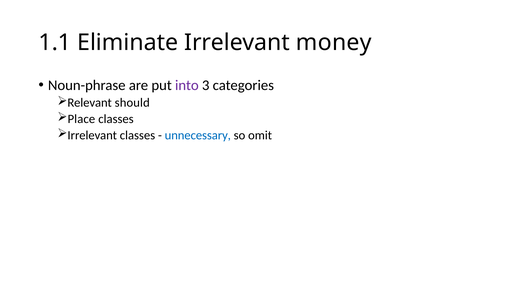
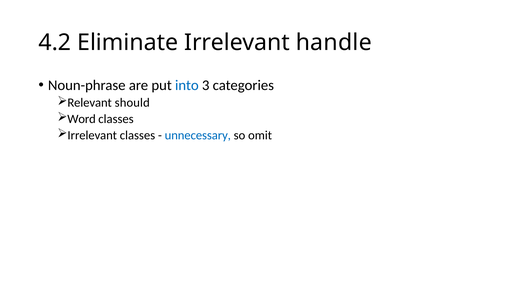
1.1: 1.1 -> 4.2
money: money -> handle
into colour: purple -> blue
Place: Place -> Word
